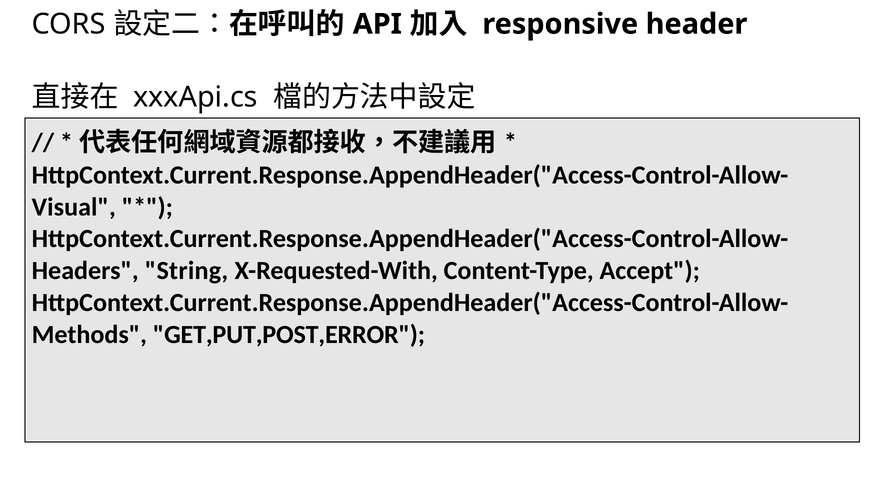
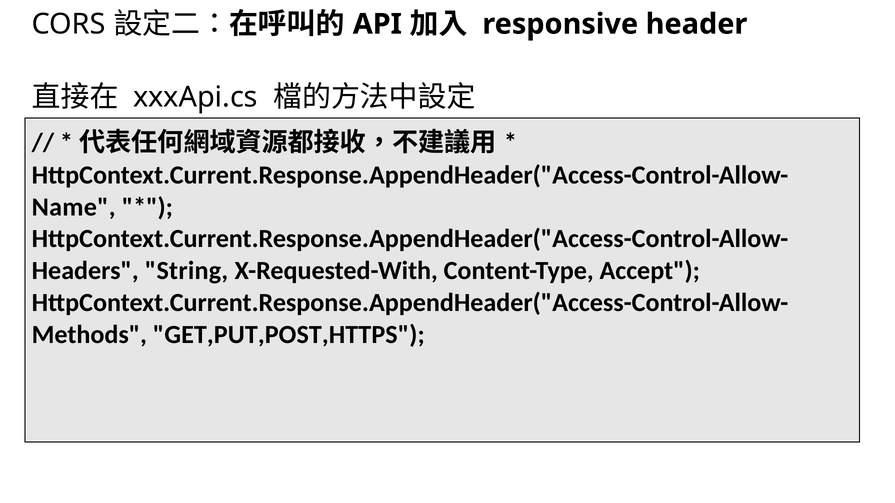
Visual: Visual -> Name
GET,PUT,POST,ERROR: GET,PUT,POST,ERROR -> GET,PUT,POST,HTTPS
